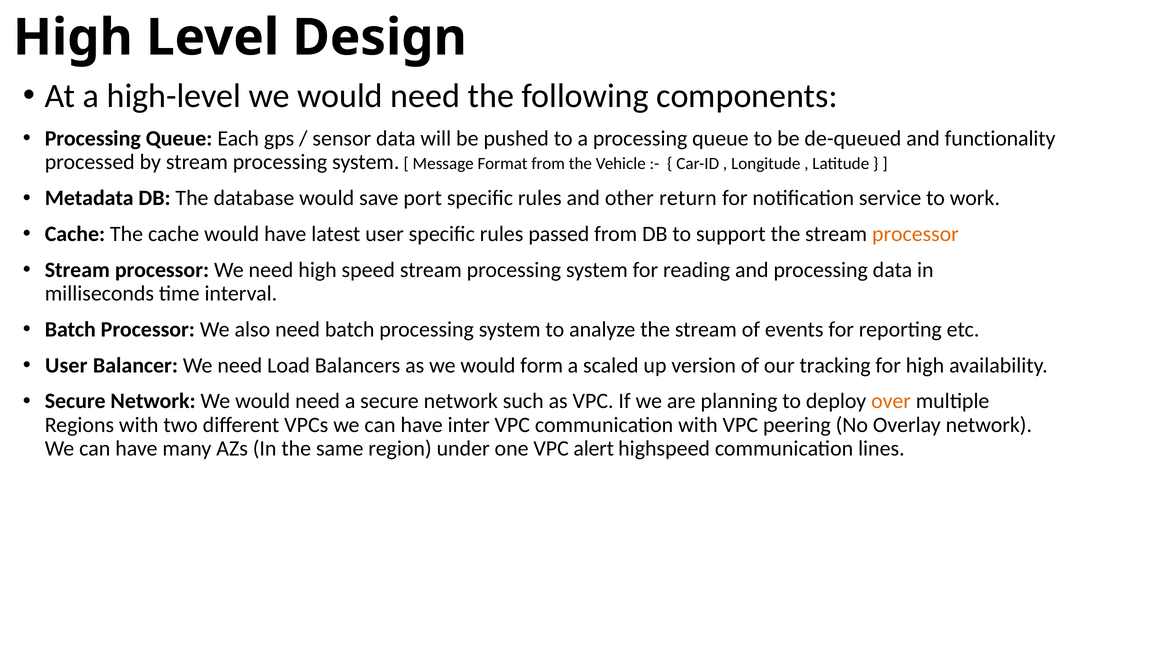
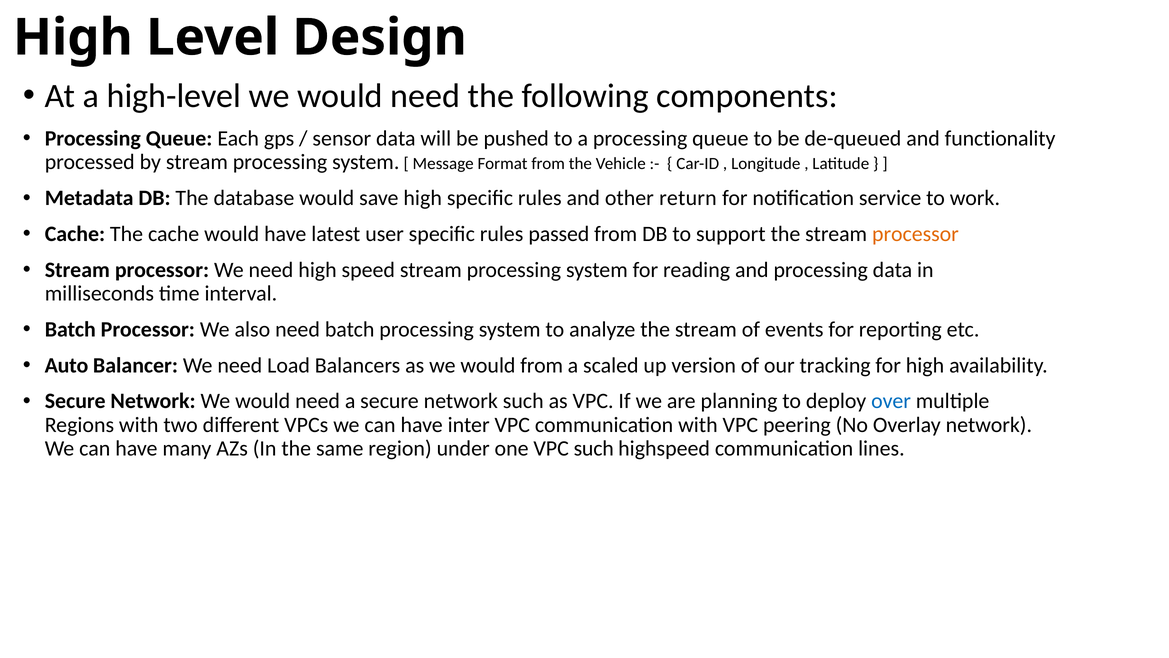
save port: port -> high
User at (66, 365): User -> Auto
would form: form -> from
over colour: orange -> blue
VPC alert: alert -> such
